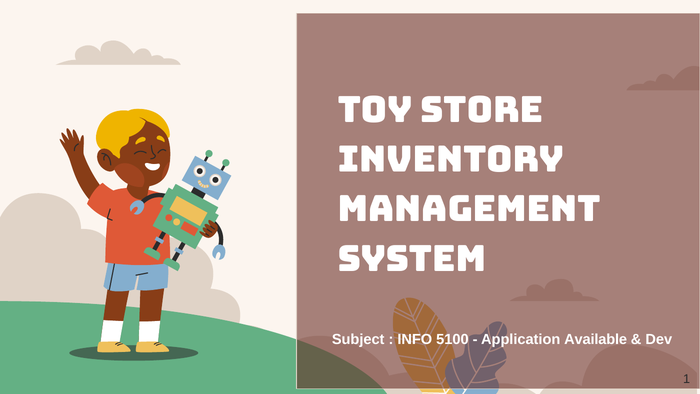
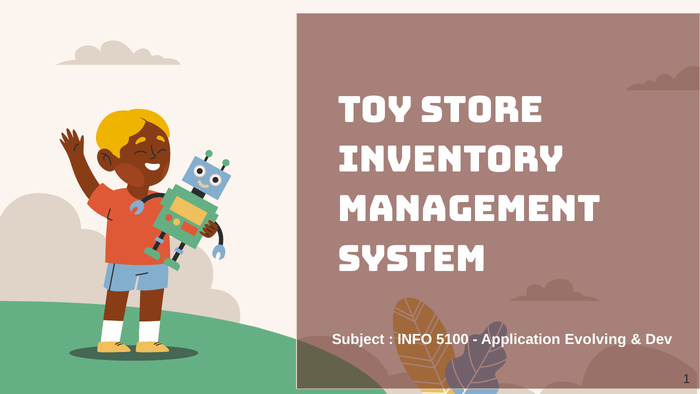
Available: Available -> Evolving
